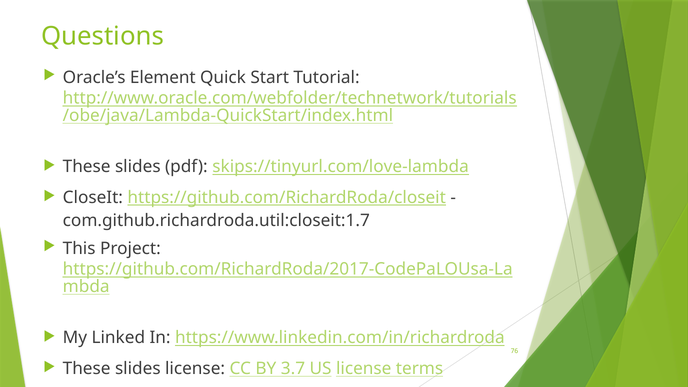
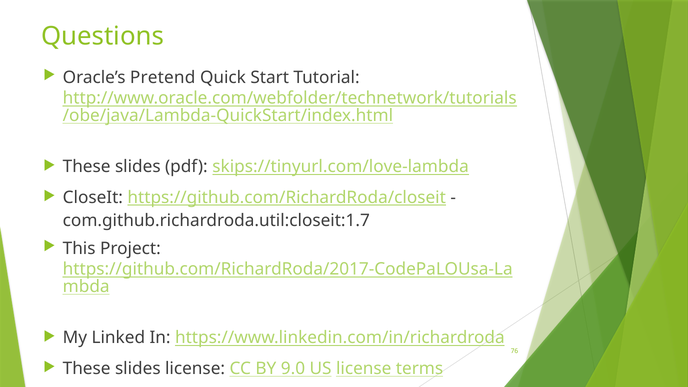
Element: Element -> Pretend
3.7: 3.7 -> 9.0
